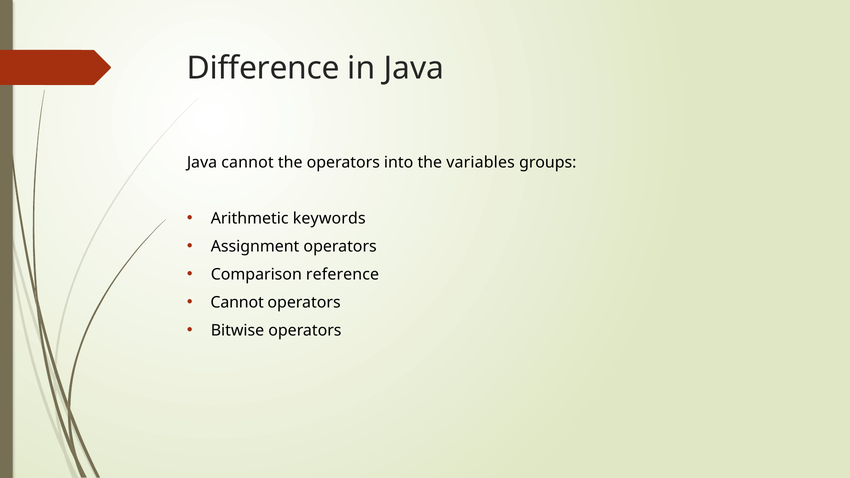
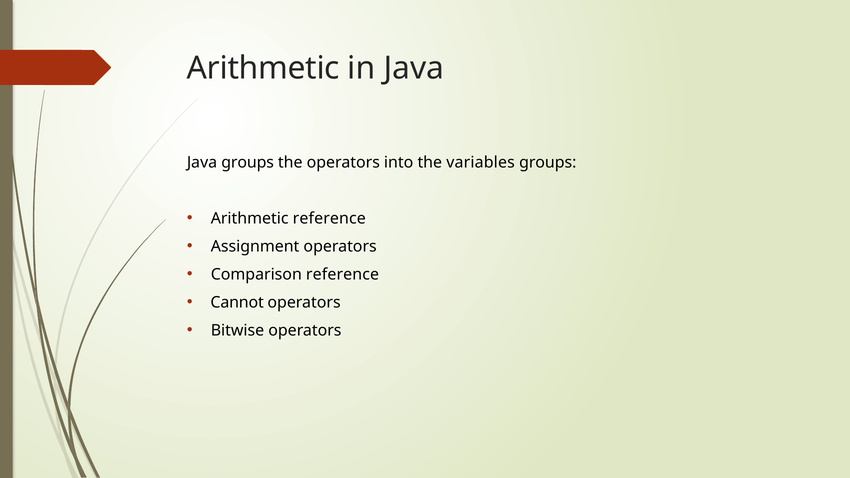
Difference at (263, 68): Difference -> Arithmetic
Java cannot: cannot -> groups
Arithmetic keywords: keywords -> reference
